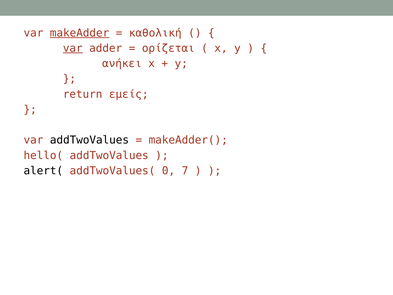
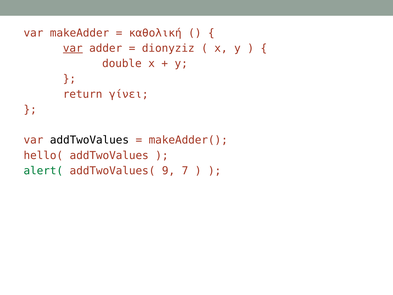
makeAdder underline: present -> none
ορίζεται: ορίζεται -> dionyziz
ανήκει: ανήκει -> double
εμείς: εμείς -> γίνει
alert( colour: black -> green
0: 0 -> 9
